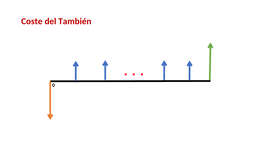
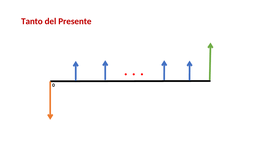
Coste: Coste -> Tanto
También: También -> Presente
